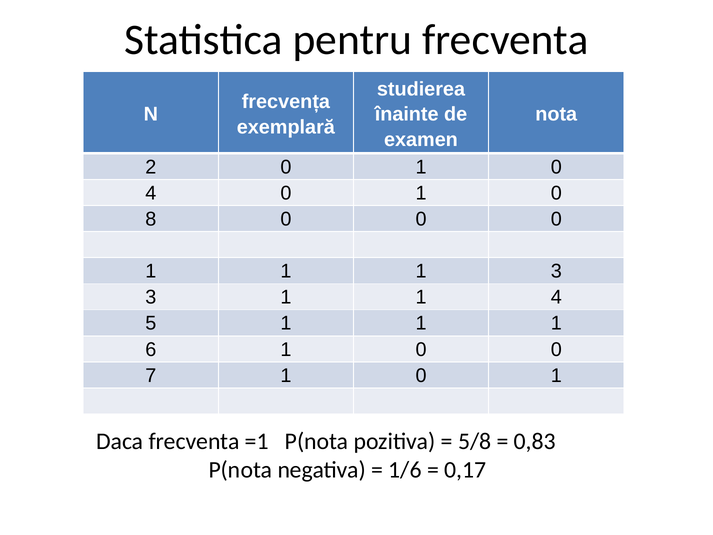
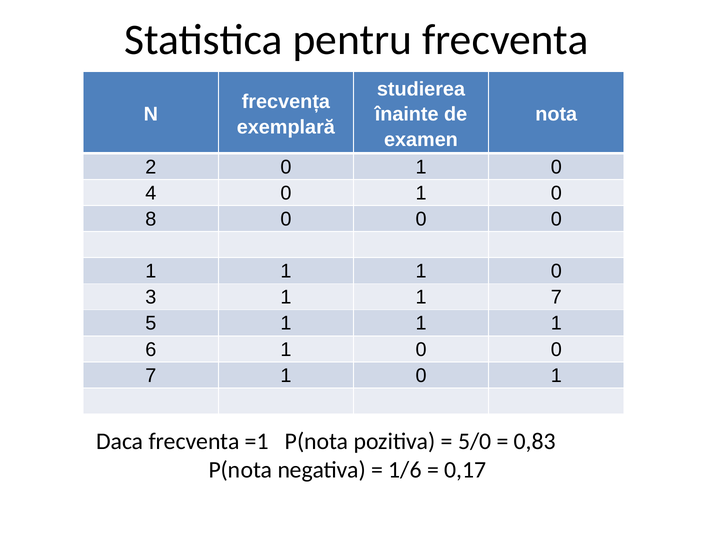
1 1 3: 3 -> 0
1 4: 4 -> 7
5/8: 5/8 -> 5/0
